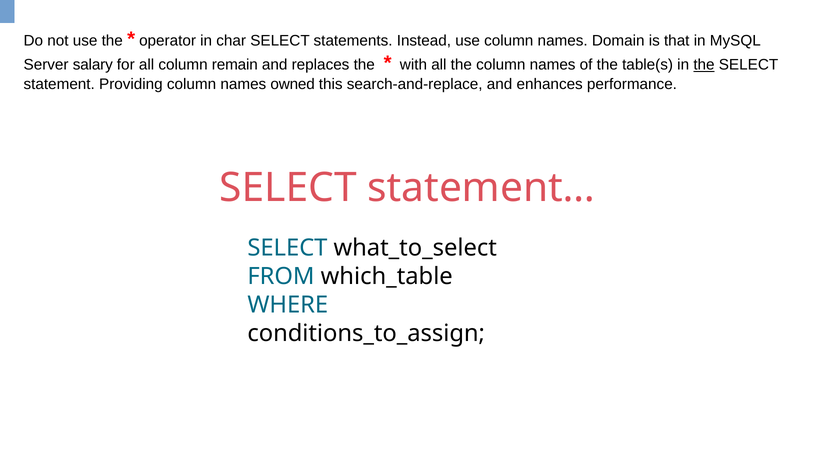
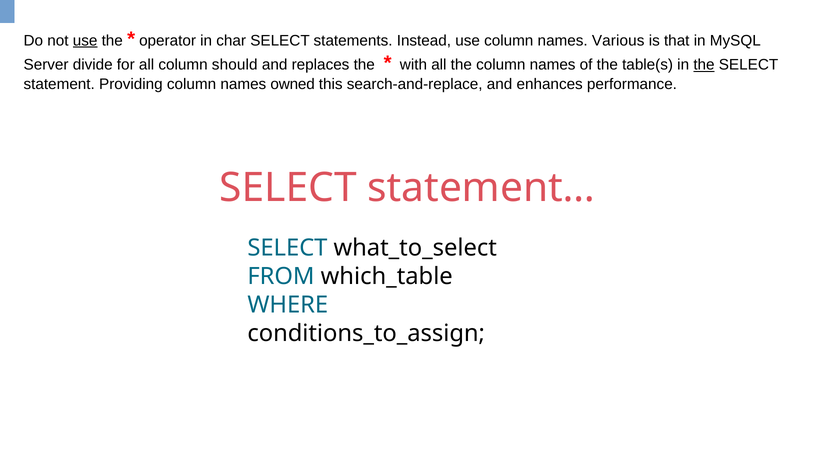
use at (85, 41) underline: none -> present
Domain: Domain -> Various
salary: salary -> divide
remain: remain -> should
